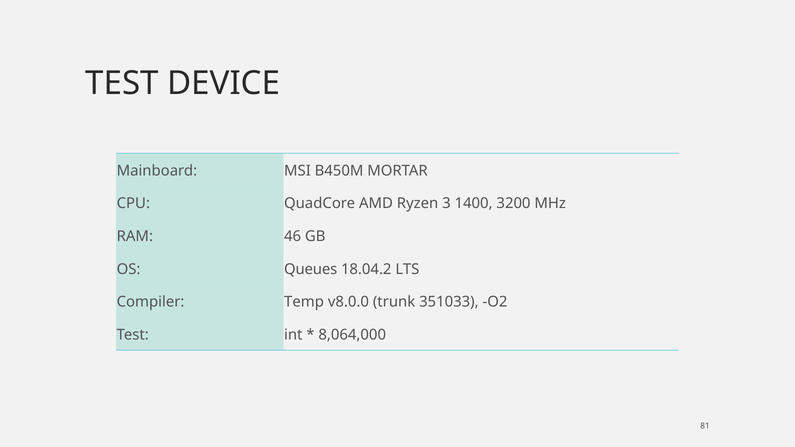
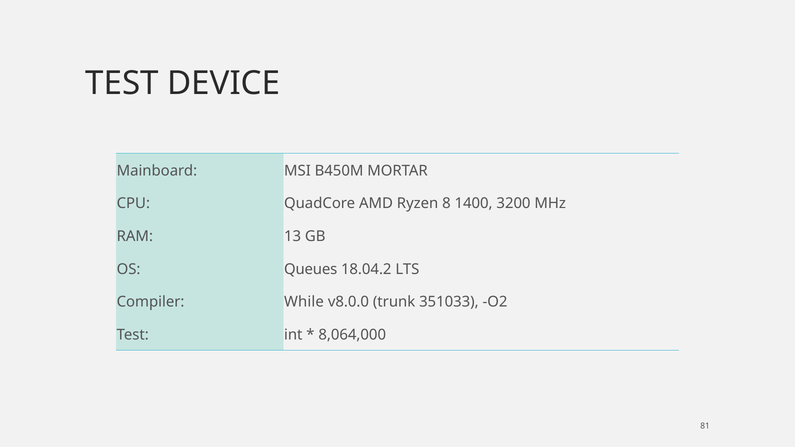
3: 3 -> 8
46: 46 -> 13
Temp: Temp -> While
